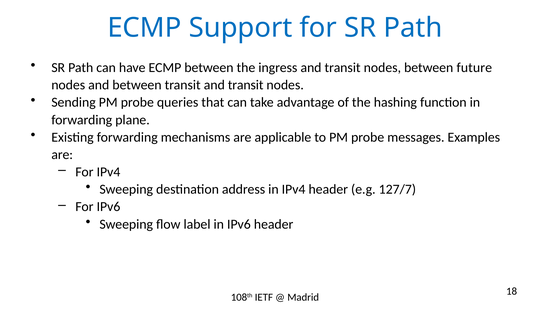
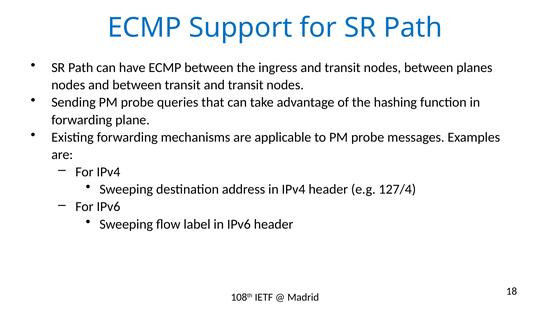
future: future -> planes
127/7: 127/7 -> 127/4
